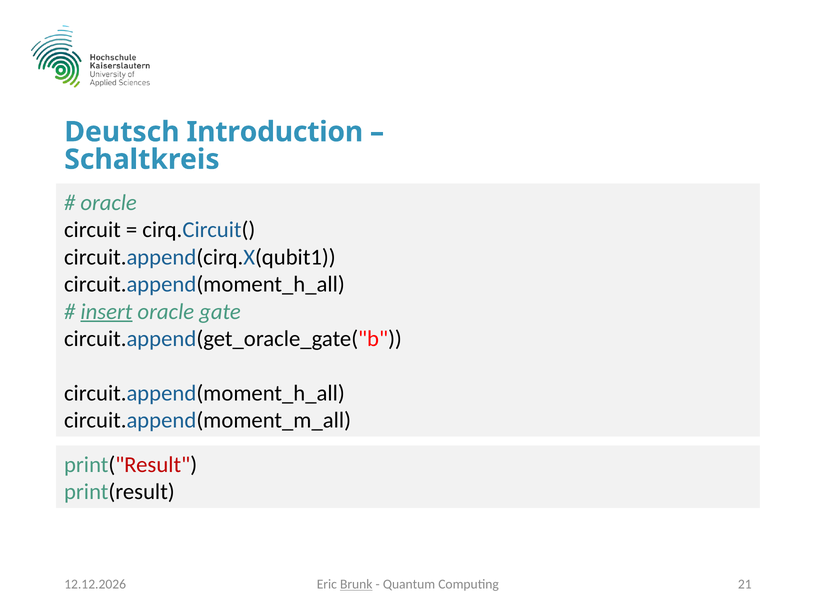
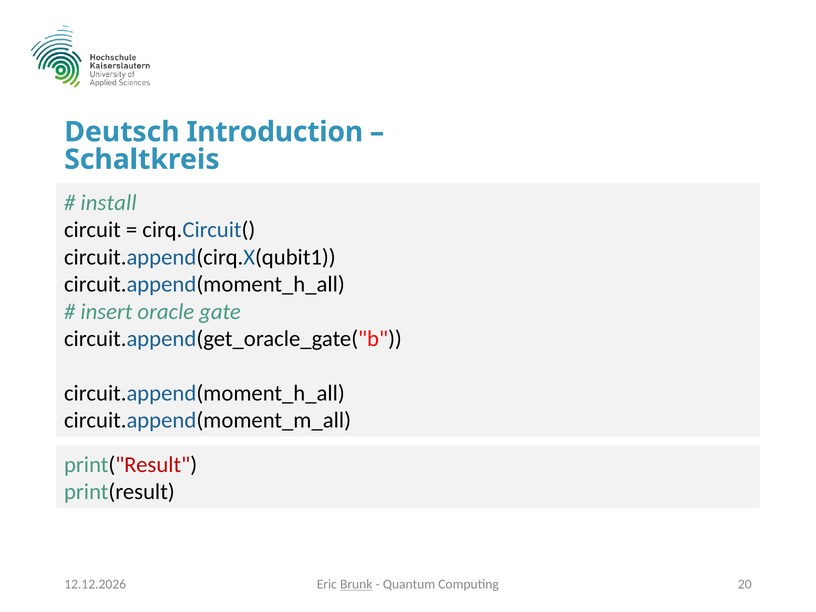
oracle at (109, 203): oracle -> install
insert underline: present -> none
21: 21 -> 20
